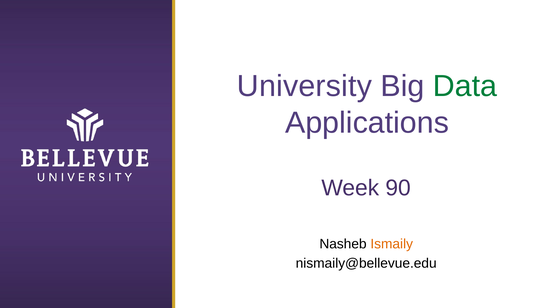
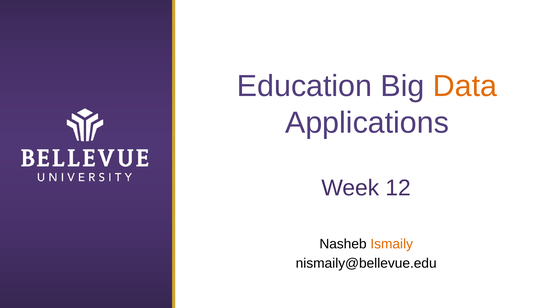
University: University -> Education
Data colour: green -> orange
90: 90 -> 12
